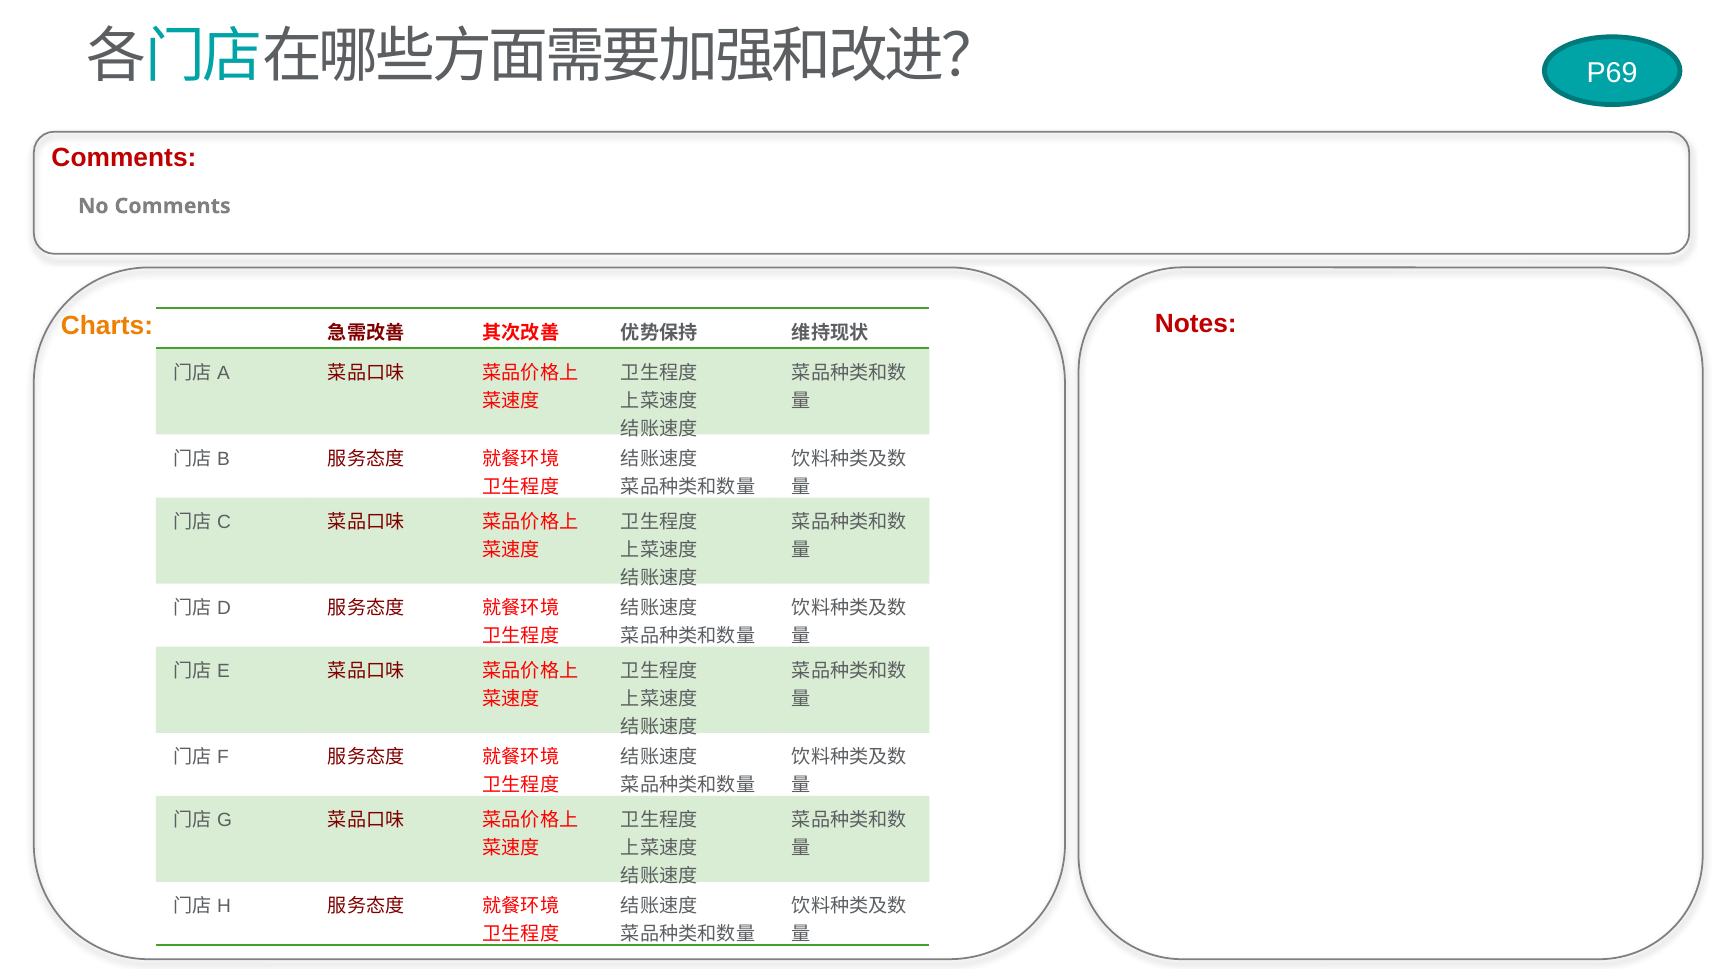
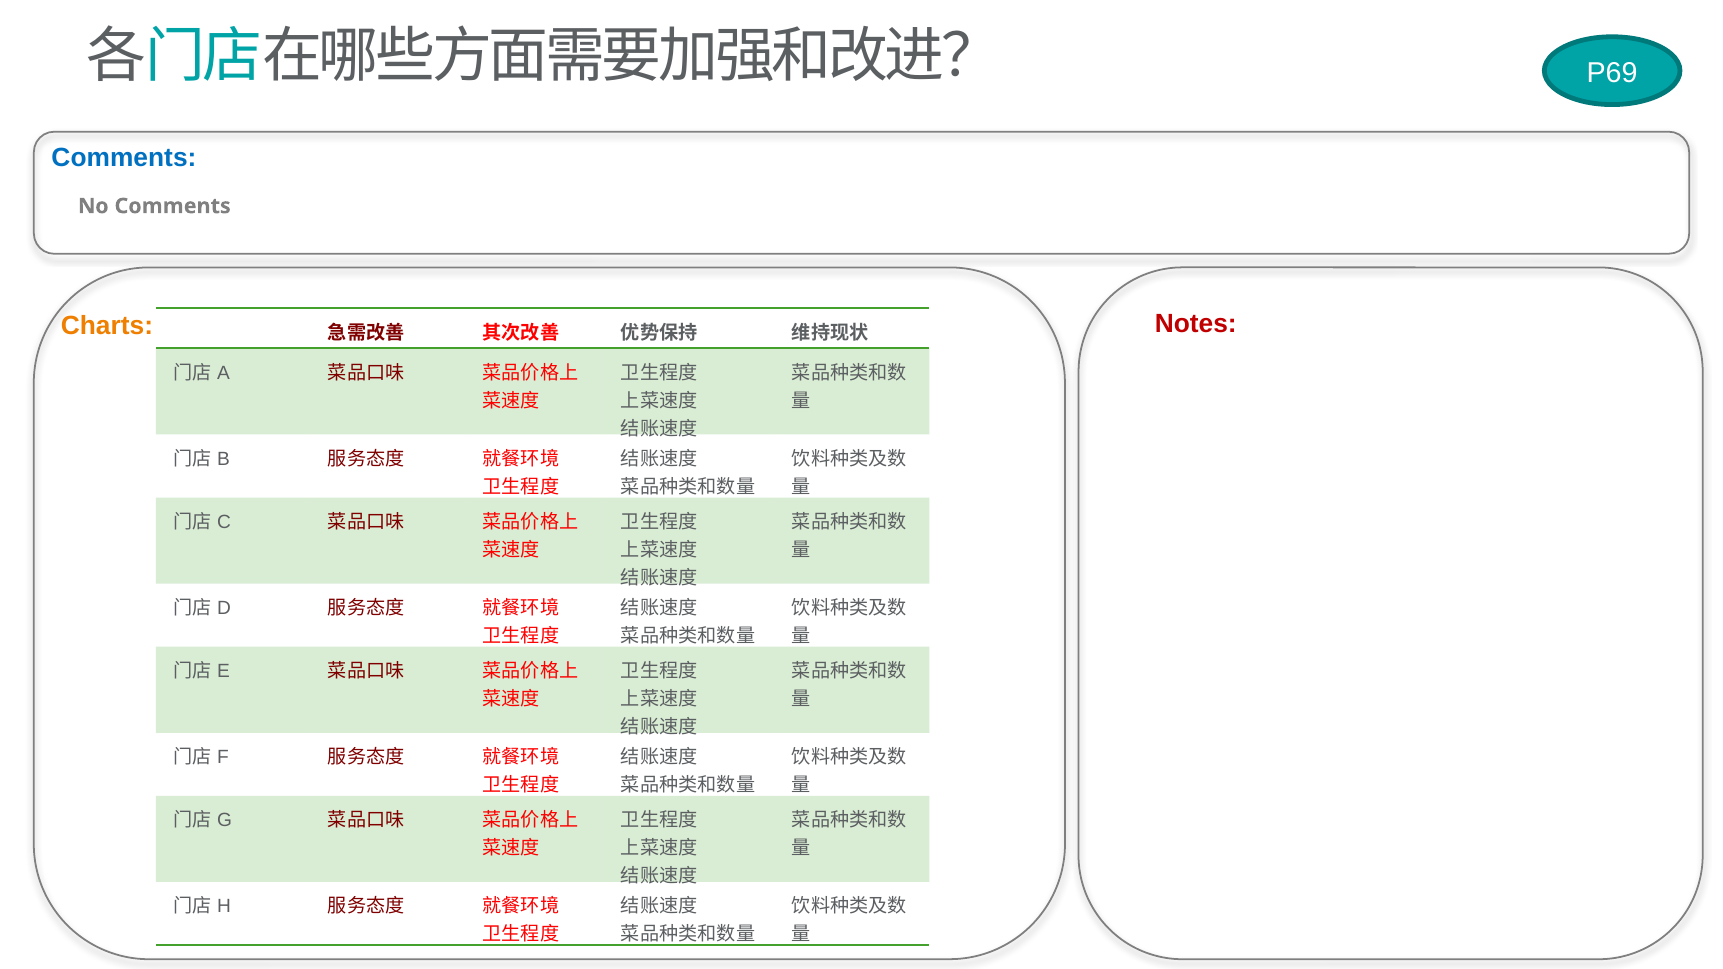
Comments at (124, 158) colour: red -> blue
